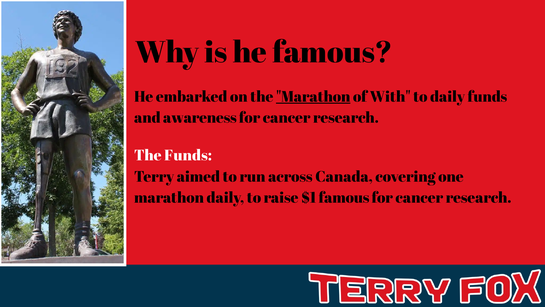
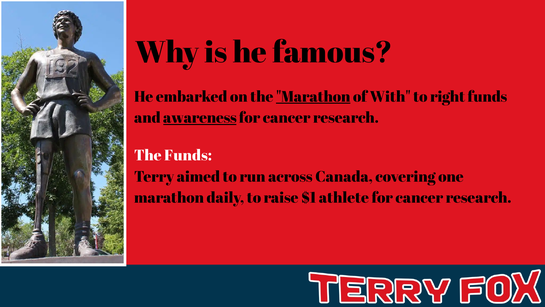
to daily: daily -> right
awareness underline: none -> present
$1 famous: famous -> athlete
